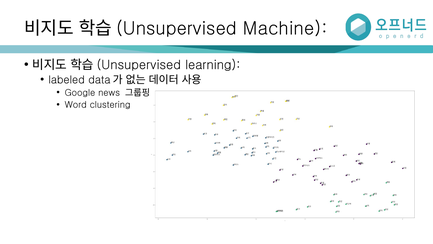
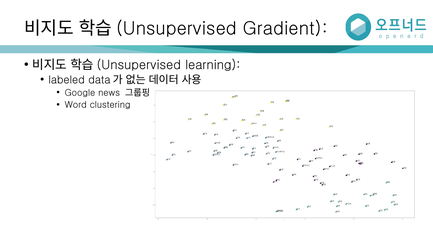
Machine: Machine -> Gradient
